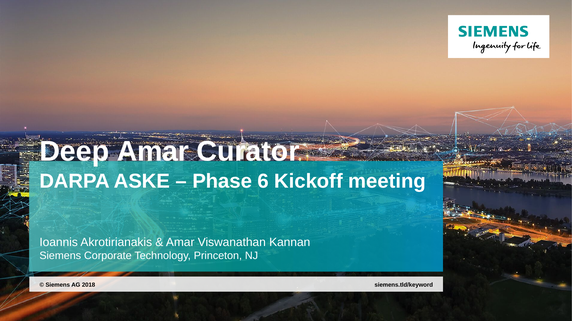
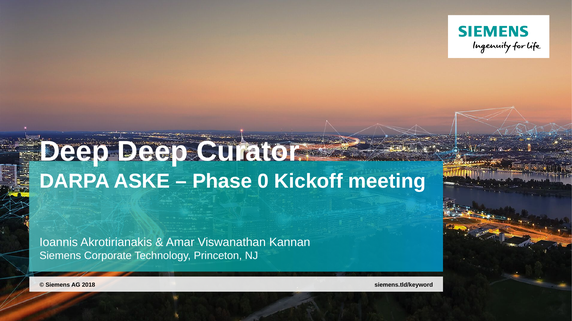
Deep Amar: Amar -> Deep
6: 6 -> 0
